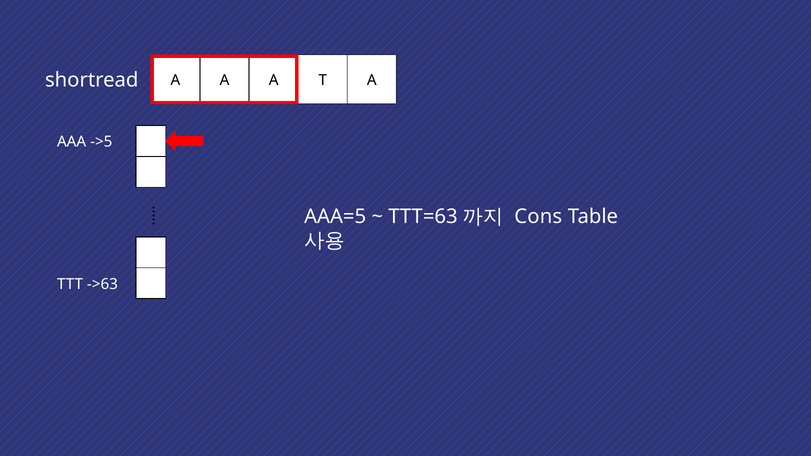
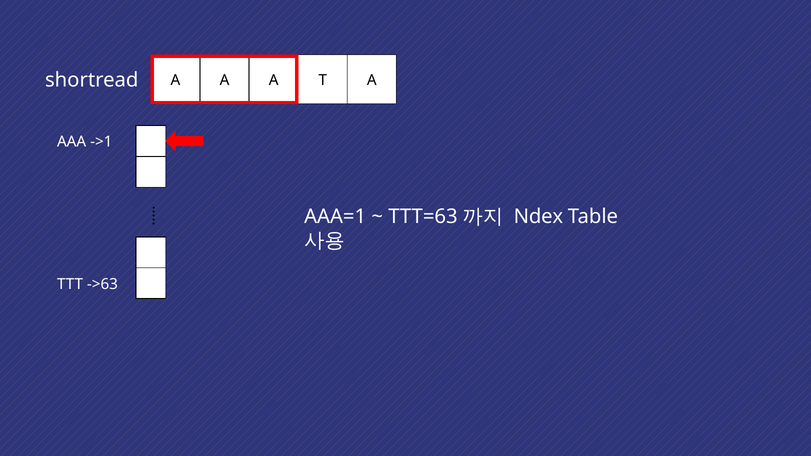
->5: ->5 -> ->1
AAA=5: AAA=5 -> AAA=1
Cons: Cons -> Ndex
